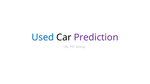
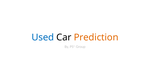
Prediction colour: purple -> orange
